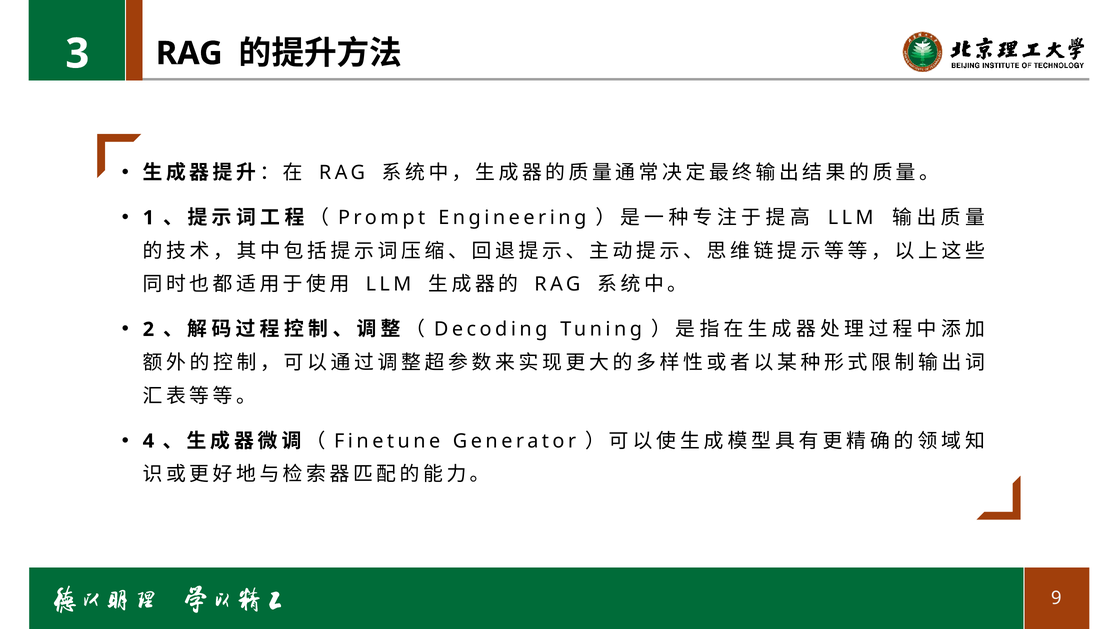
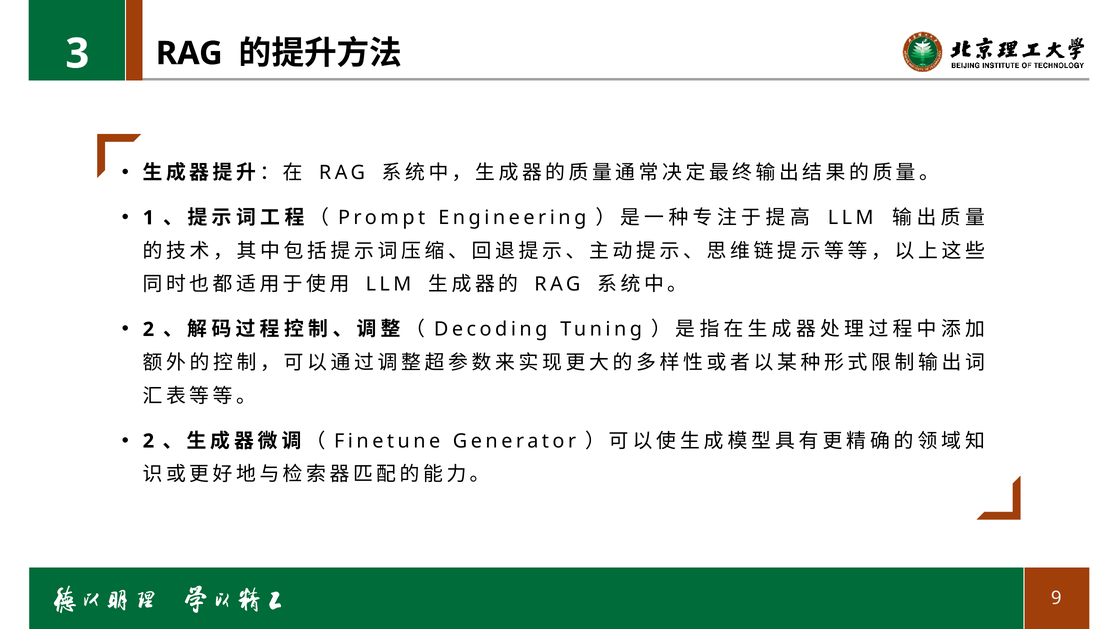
4 at (148, 441): 4 -> 2
